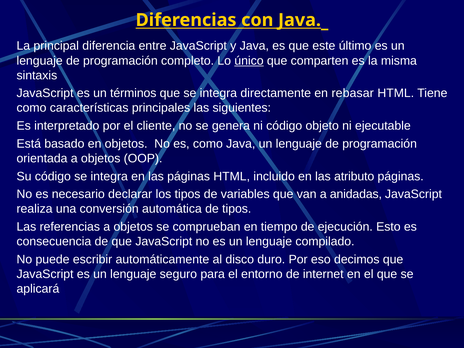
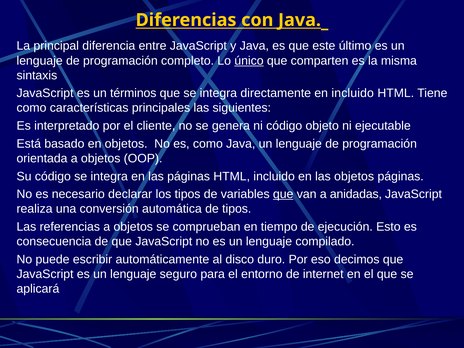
en rebasar: rebasar -> incluido
las atributo: atributo -> objetos
que at (283, 194) underline: none -> present
